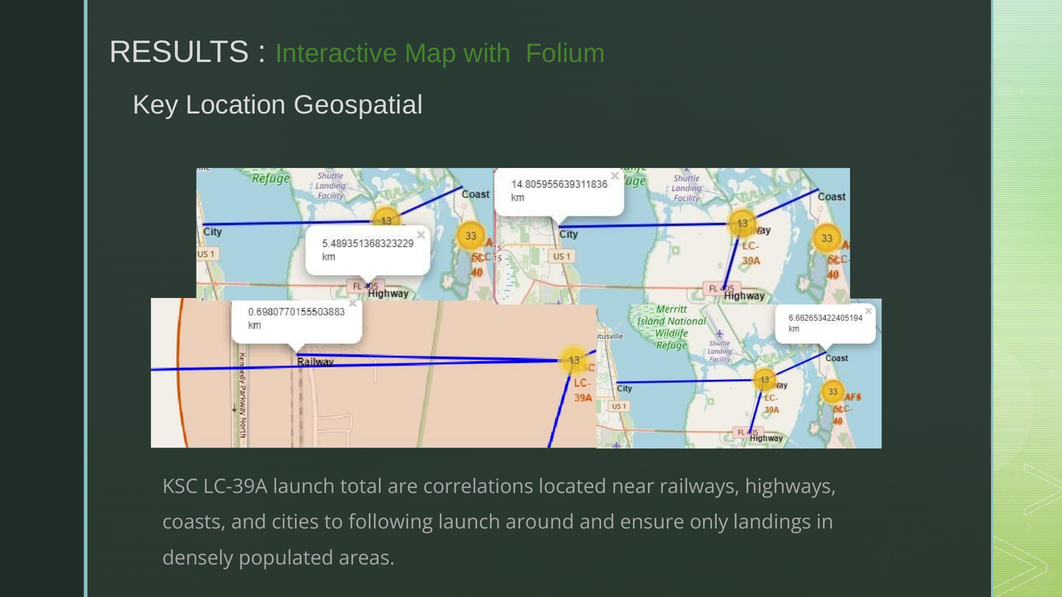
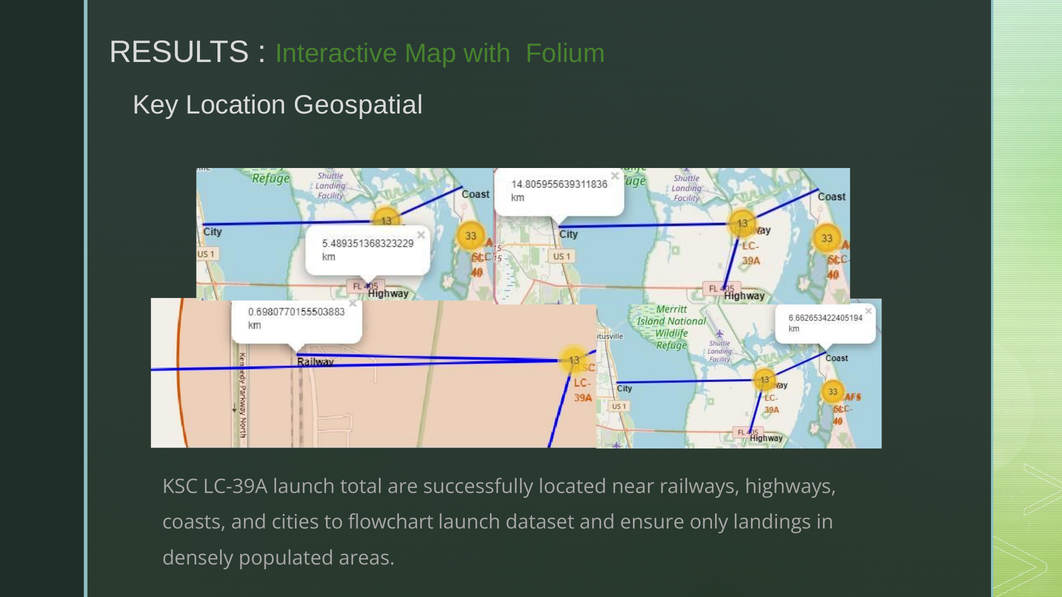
correlations: correlations -> successfully
following: following -> flowchart
around: around -> dataset
